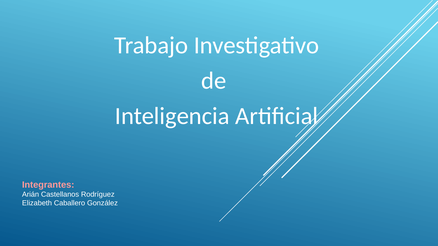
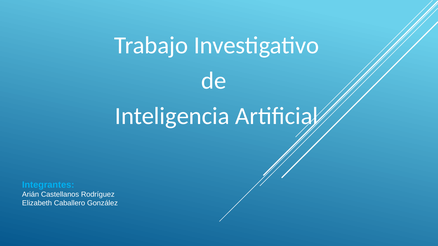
Integrantes colour: pink -> light blue
